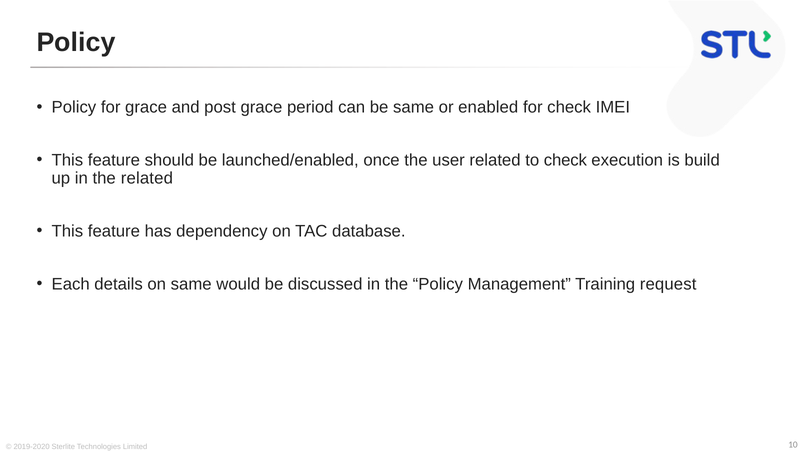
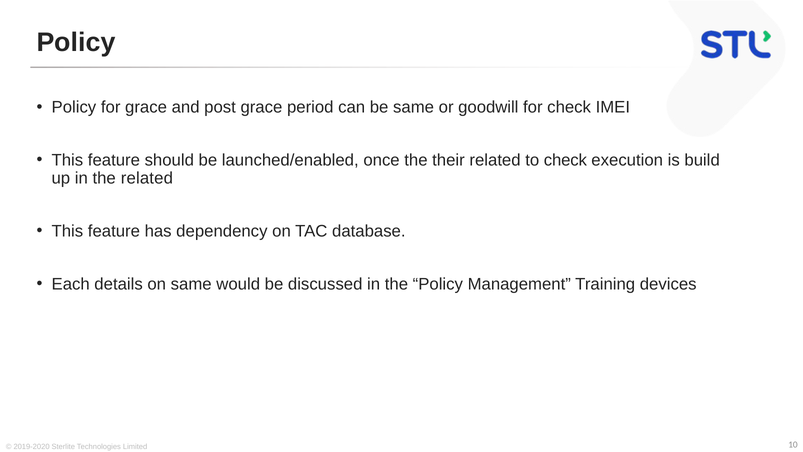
enabled: enabled -> goodwill
user: user -> their
request: request -> devices
